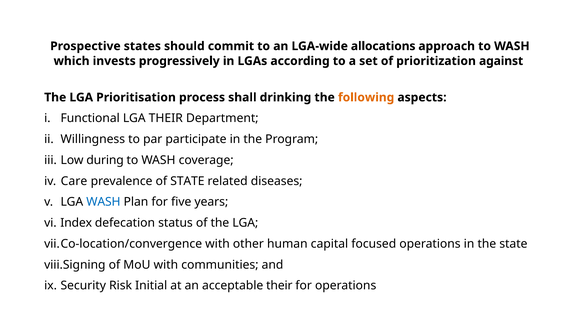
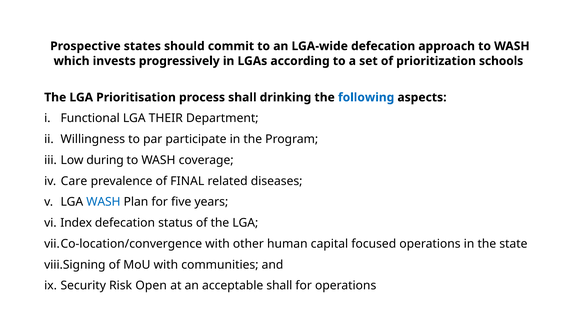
LGA-wide allocations: allocations -> defecation
against: against -> schools
following colour: orange -> blue
of STATE: STATE -> FINAL
Initial: Initial -> Open
acceptable their: their -> shall
